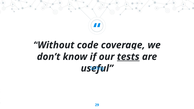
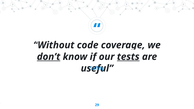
don’t underline: none -> present
